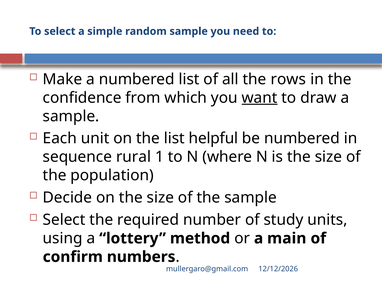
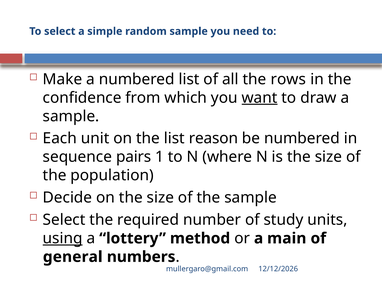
helpful: helpful -> reason
rural: rural -> pairs
using underline: none -> present
confirm: confirm -> general
